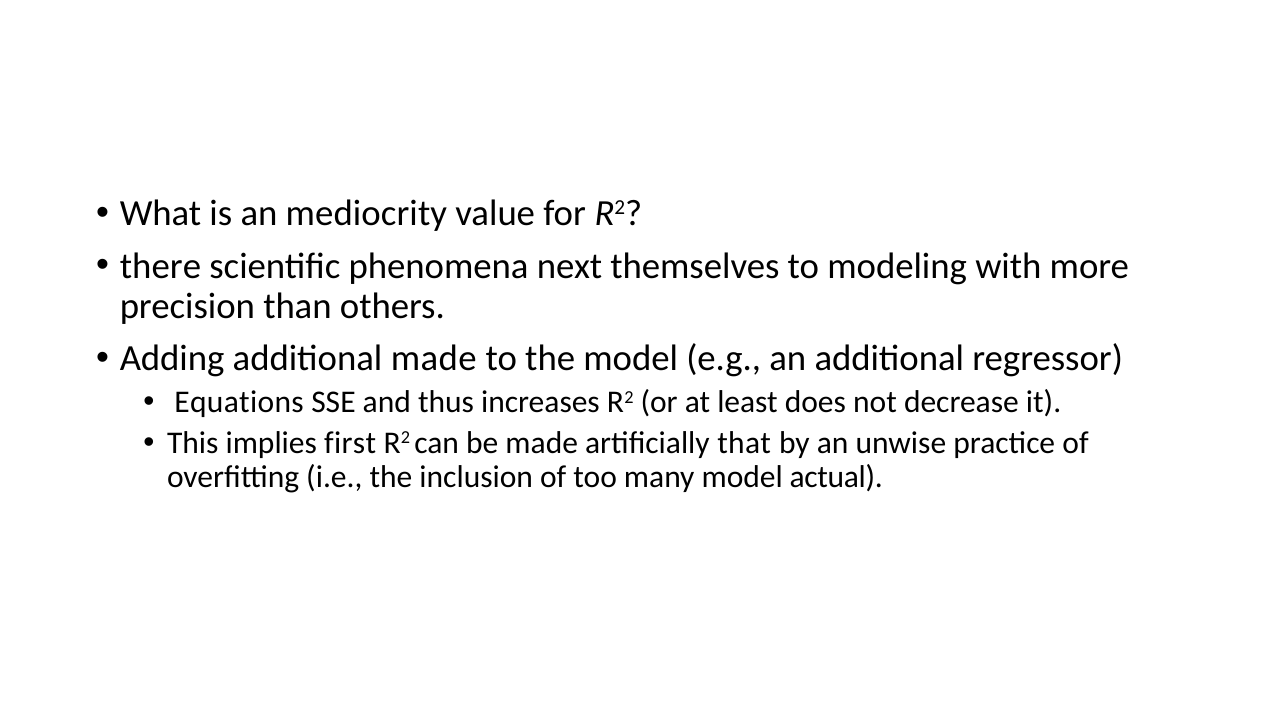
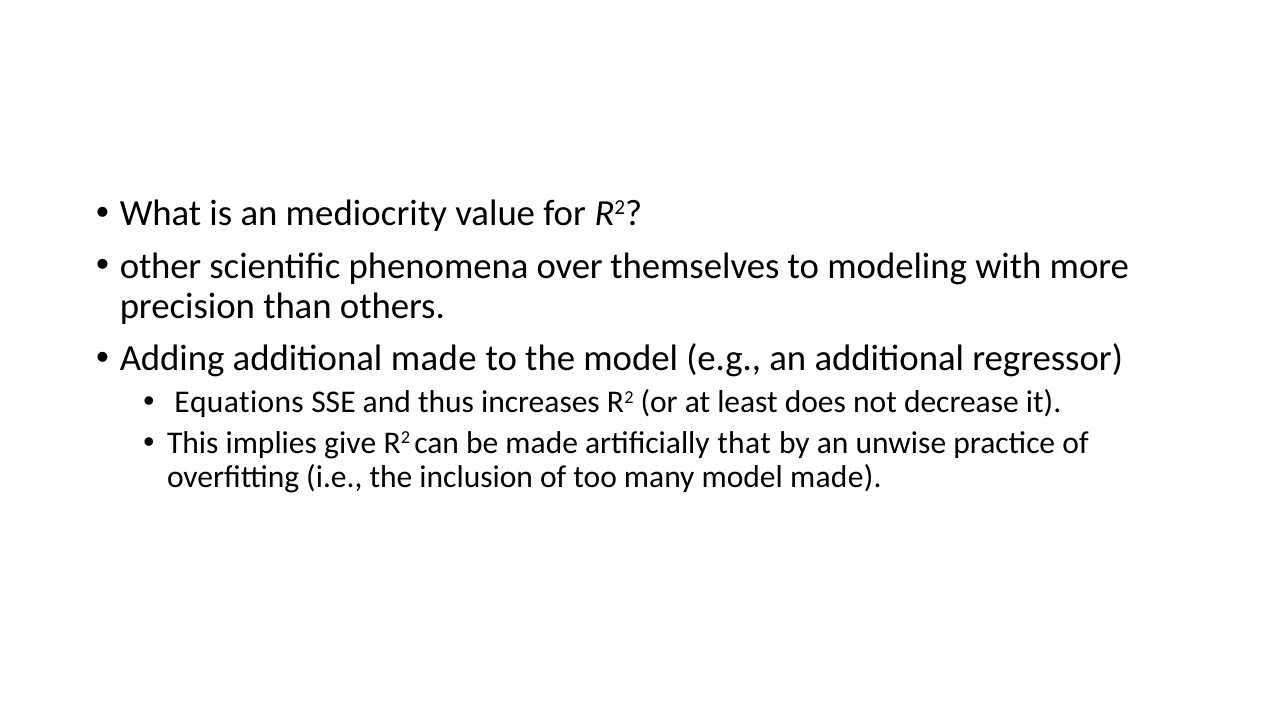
there: there -> other
next: next -> over
first: first -> give
model actual: actual -> made
